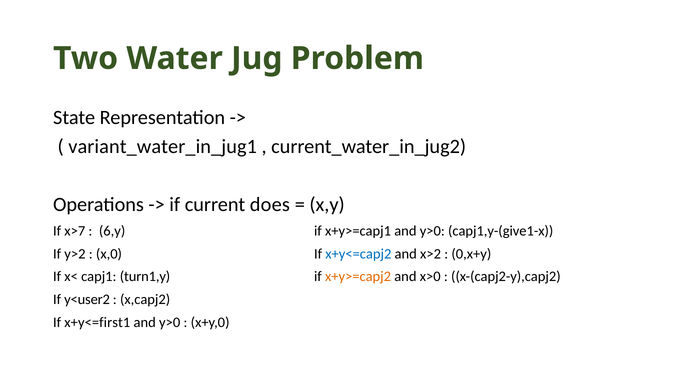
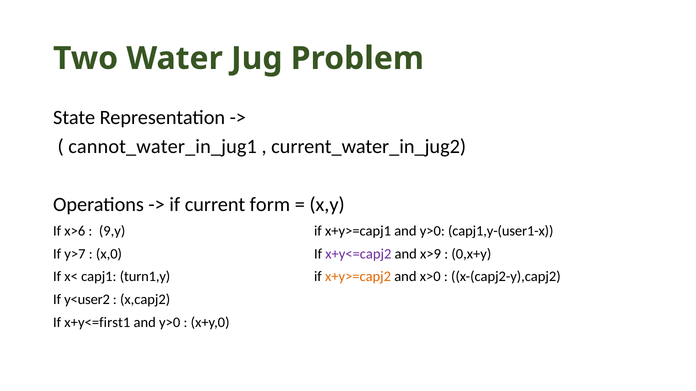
variant_water_in_jug1: variant_water_in_jug1 -> cannot_water_in_jug1
does: does -> form
x>7: x>7 -> x>6
6,y: 6,y -> 9,y
capj1,y-(give1-x: capj1,y-(give1-x -> capj1,y-(user1-x
y>2: y>2 -> y>7
x+y<=capj2 colour: blue -> purple
x>2: x>2 -> x>9
